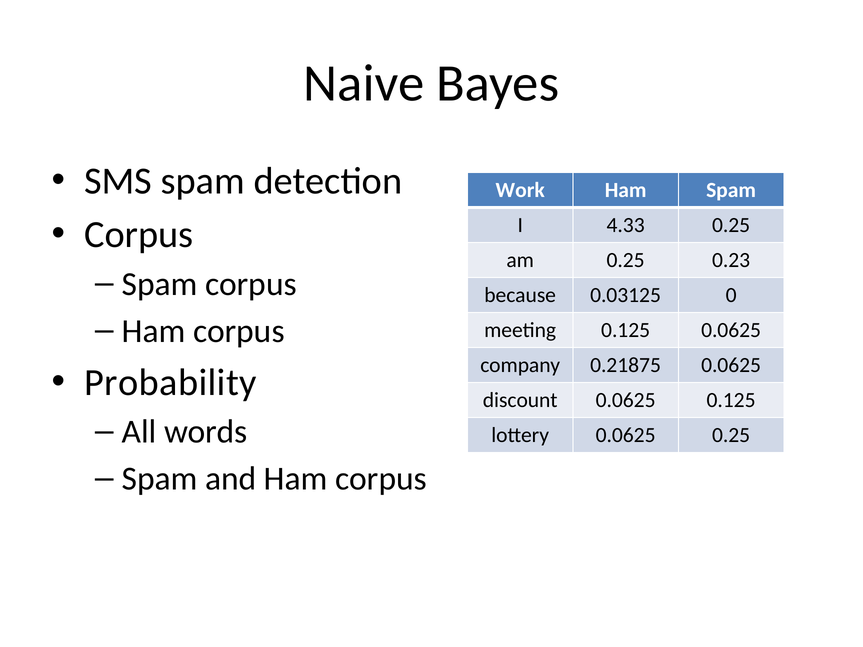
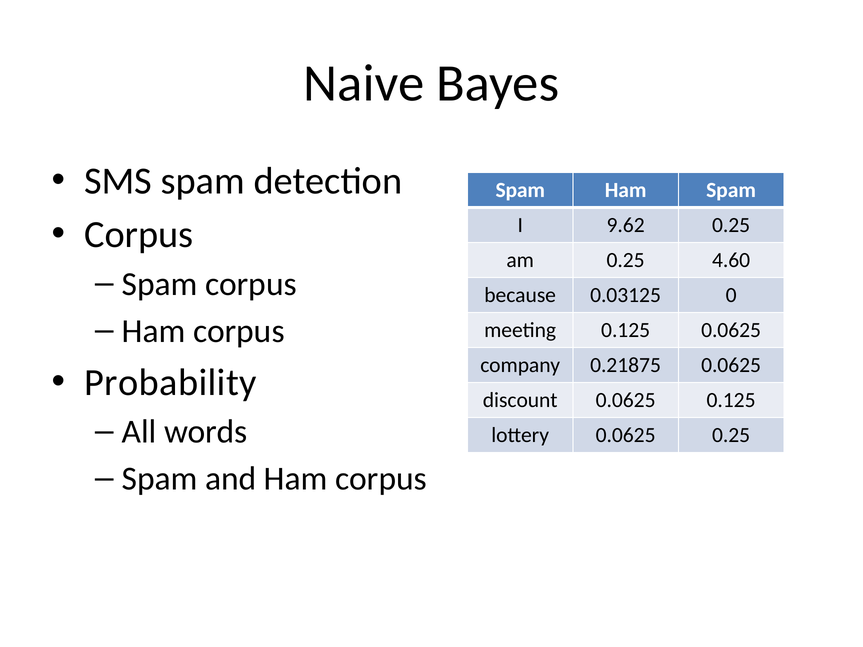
Work at (520, 190): Work -> Spam
4.33: 4.33 -> 9.62
0.23: 0.23 -> 4.60
